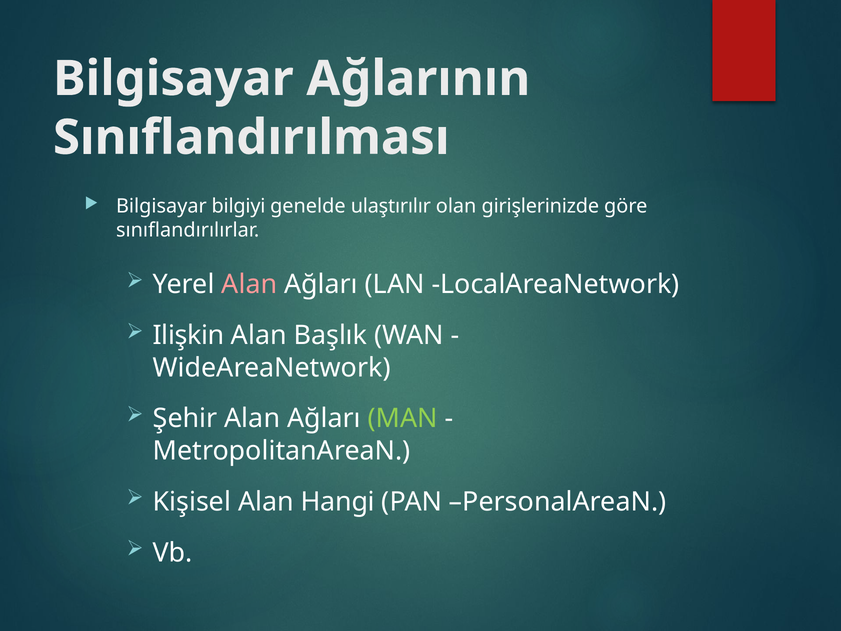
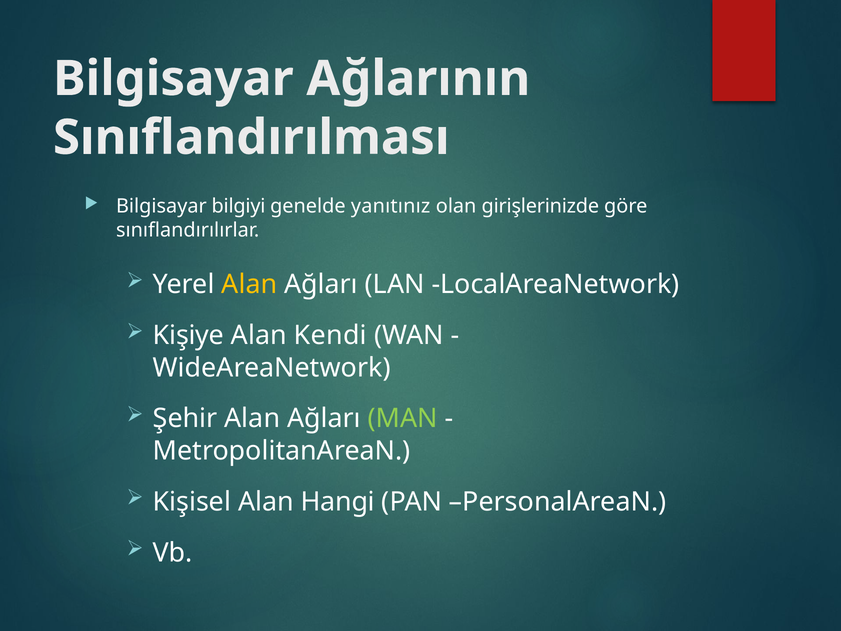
ulaştırılır: ulaştırılır -> yanıtınız
Alan at (249, 284) colour: pink -> yellow
Ilişkin: Ilişkin -> Kişiye
Başlık: Başlık -> Kendi
